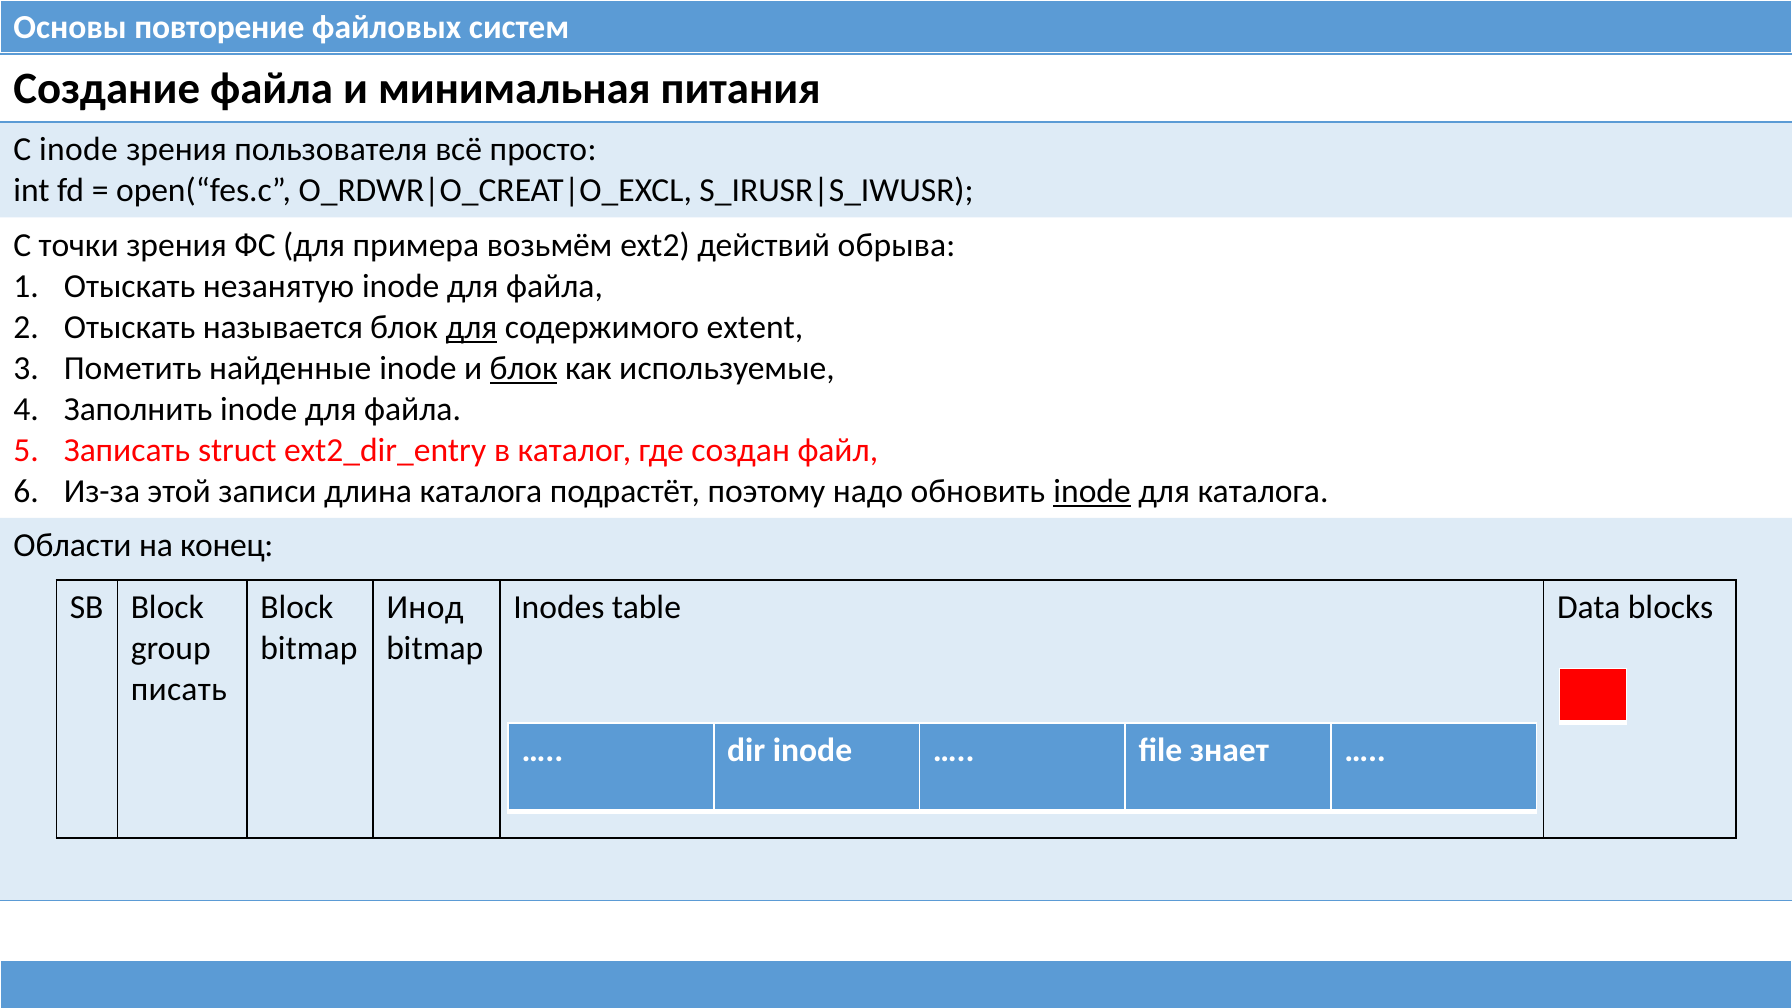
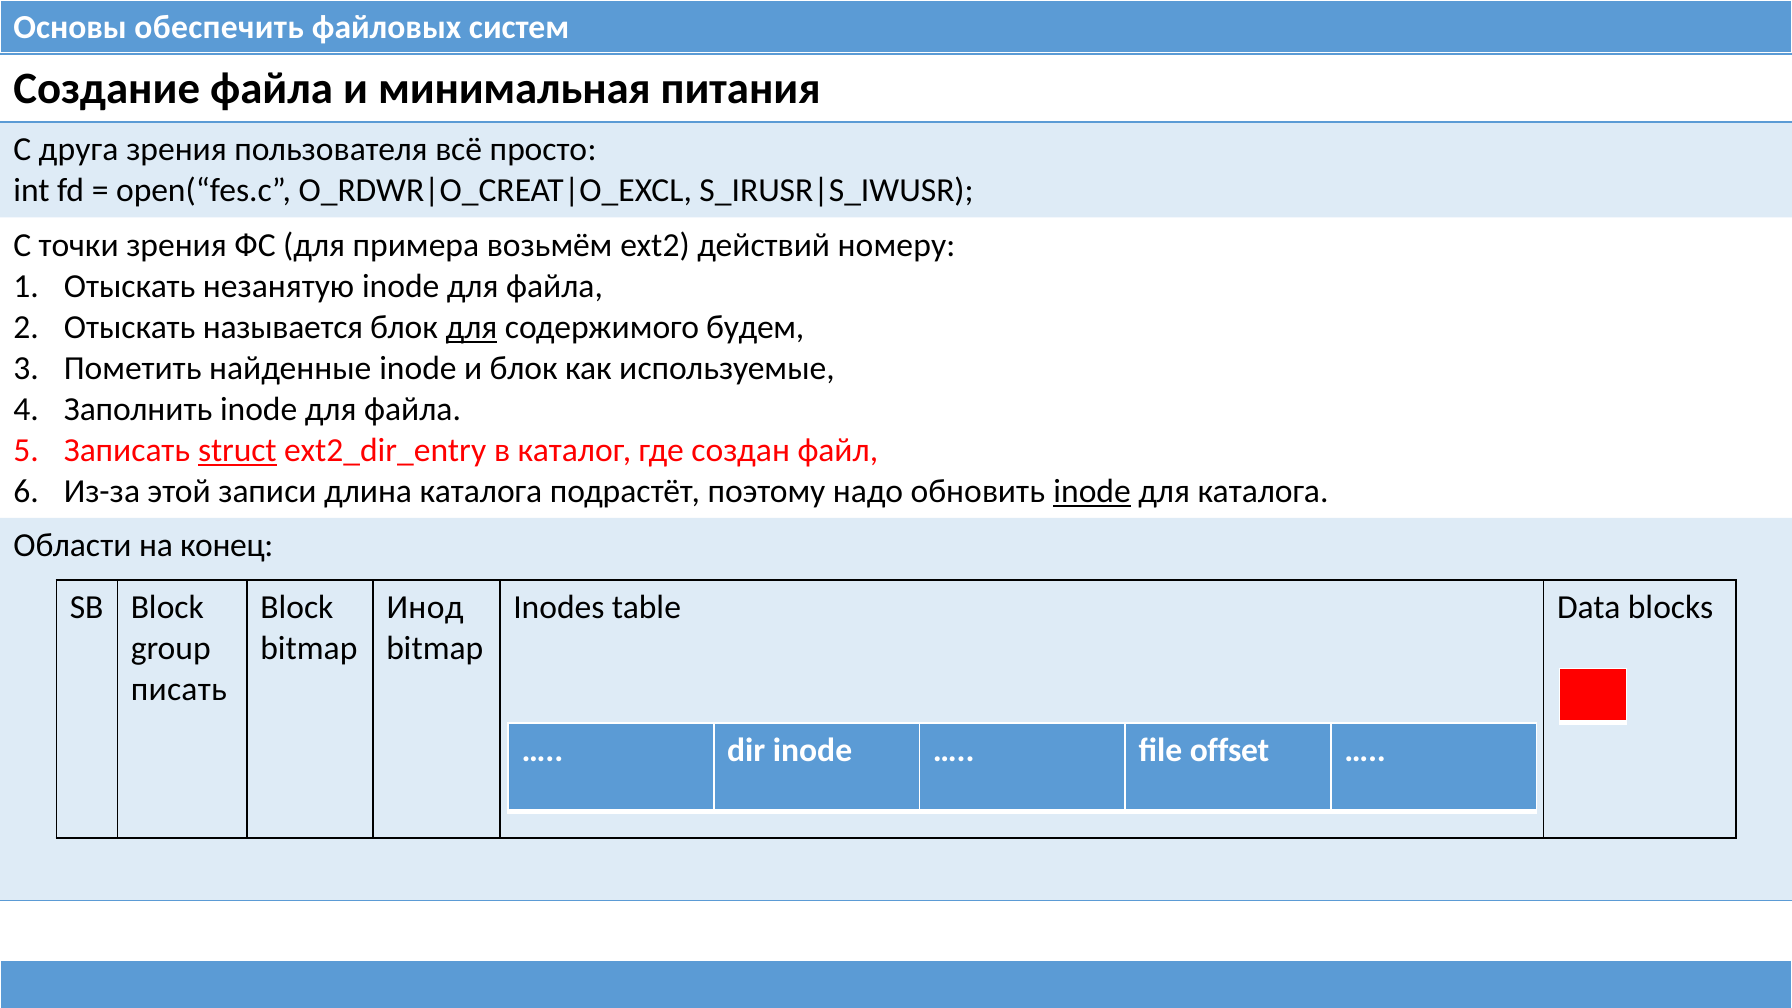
повторение: повторение -> обеспечить
С inode: inode -> друга
обрыва: обрыва -> номеру
extent: extent -> будем
блок at (524, 368) underline: present -> none
struct underline: none -> present
знает: знает -> offset
